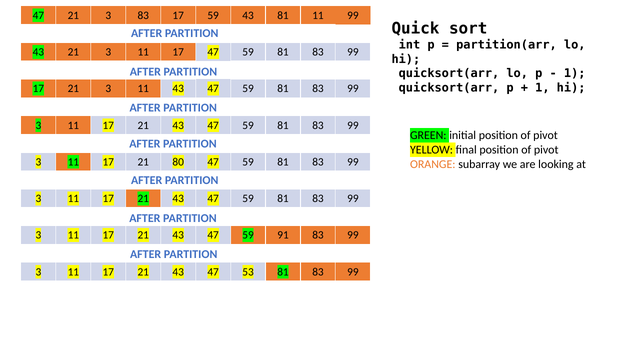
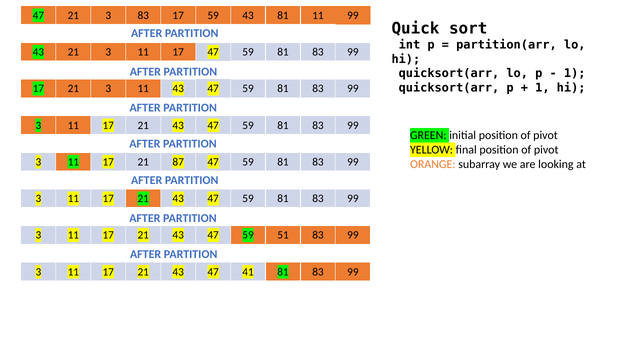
80: 80 -> 87
91: 91 -> 51
53: 53 -> 41
